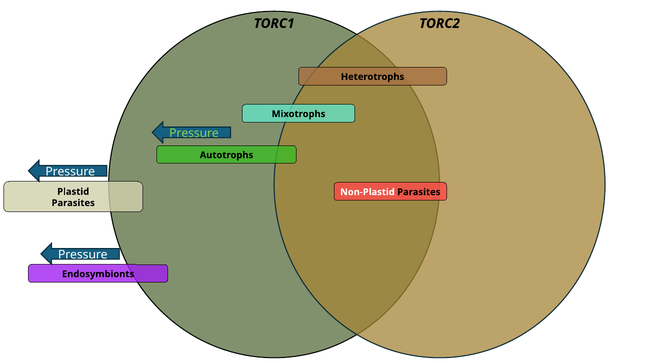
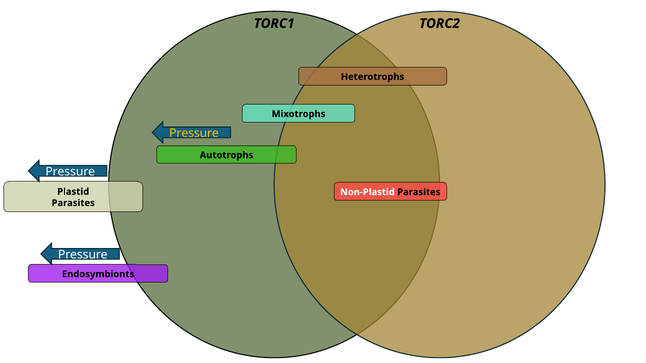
Pressure at (194, 133) colour: light green -> yellow
